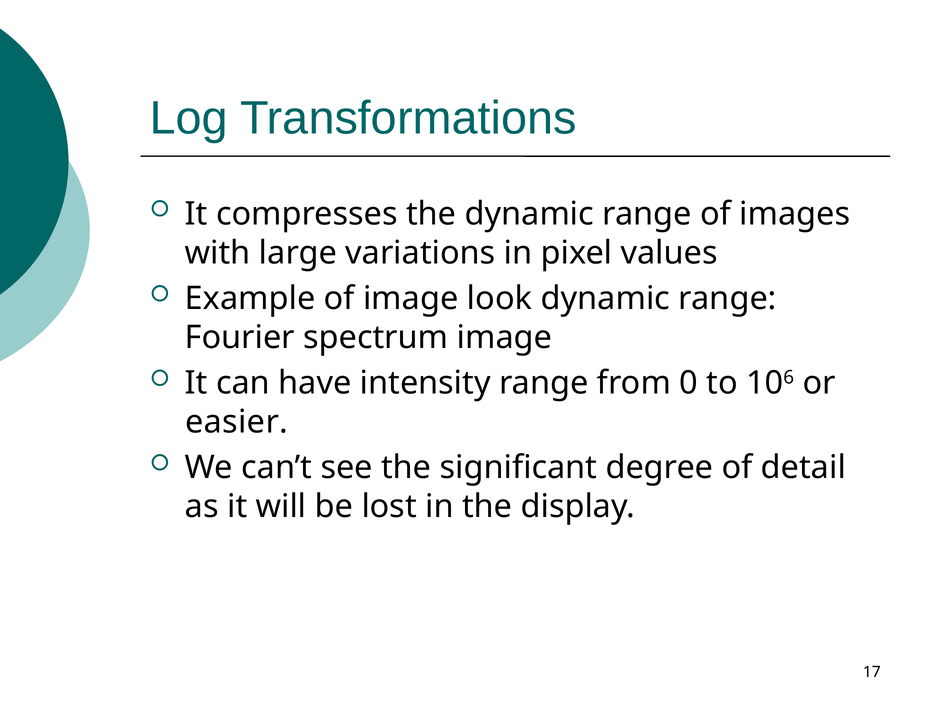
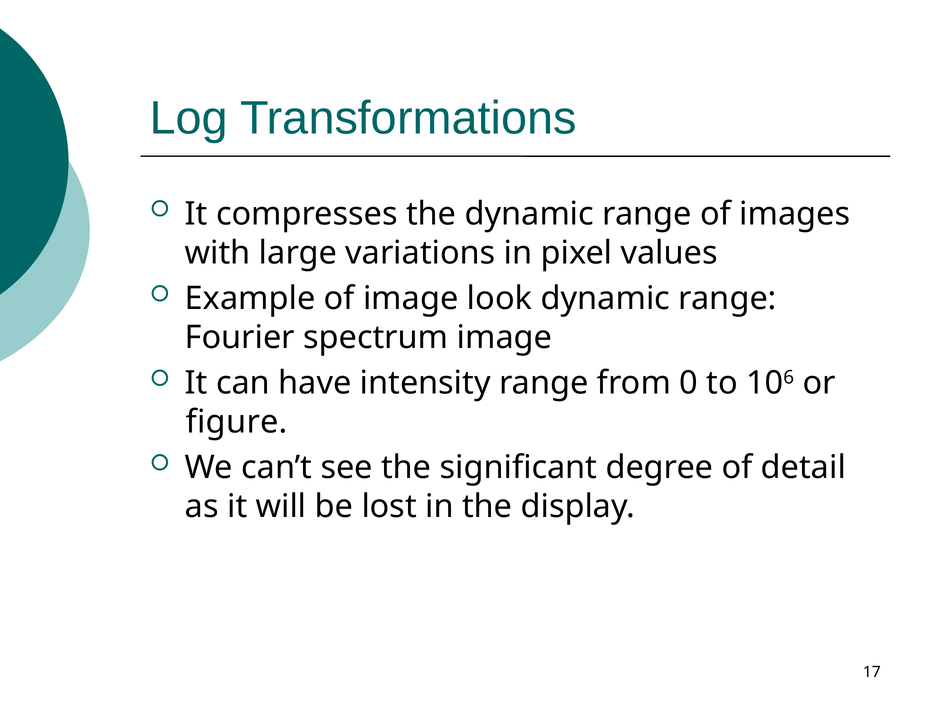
easier: easier -> figure
